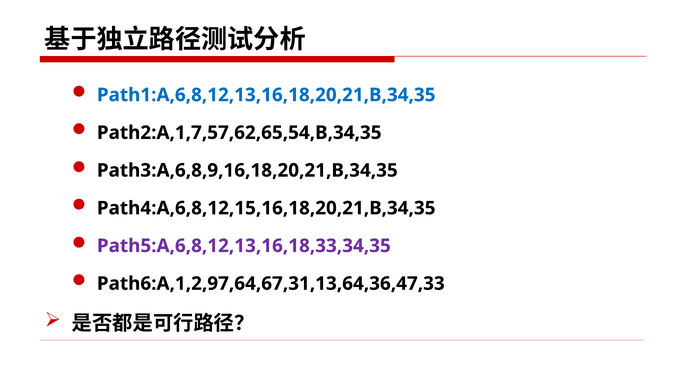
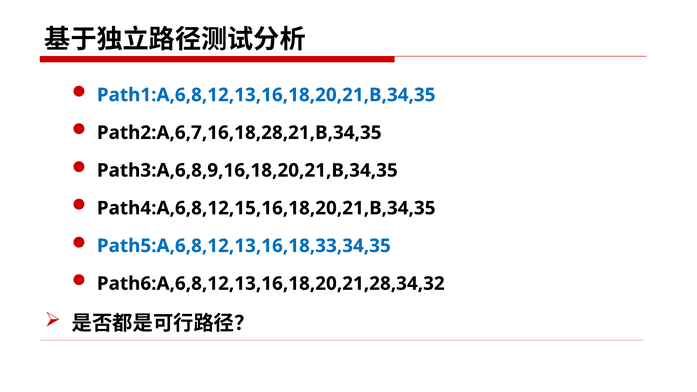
Path2:A,1,7,57,62,65,54,B,34,35: Path2:A,1,7,57,62,65,54,B,34,35 -> Path2:A,6,7,16,18,28,21,B,34,35
Path5:A,6,8,12,13,16,18,33,34,35 colour: purple -> blue
Path6:A,1,2,97,64,67,31,13,64,36,47,33: Path6:A,1,2,97,64,67,31,13,64,36,47,33 -> Path6:A,6,8,12,13,16,18,20,21,28,34,32
